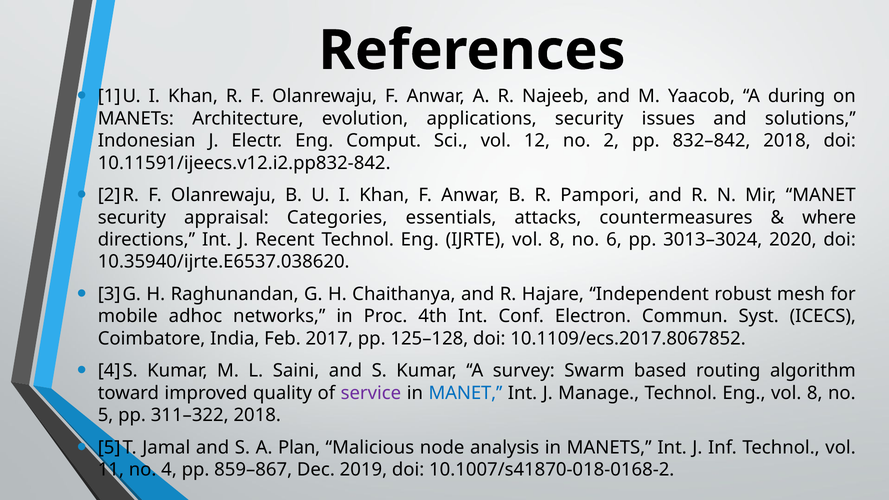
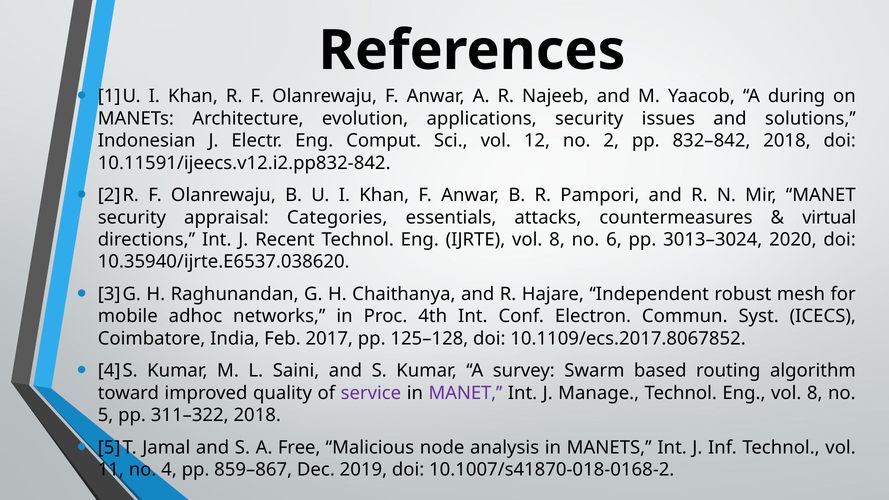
where: where -> virtual
MANET at (465, 393) colour: blue -> purple
Plan: Plan -> Free
